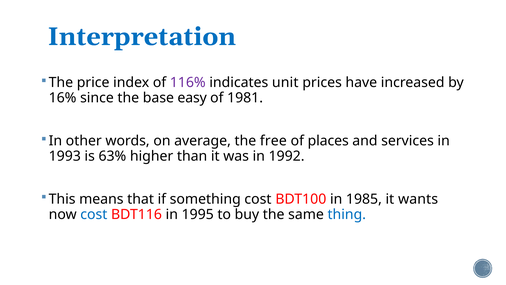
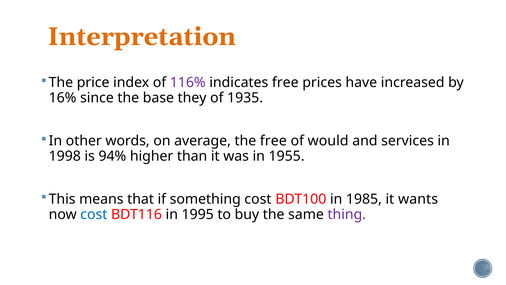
Interpretation colour: blue -> orange
indicates unit: unit -> free
easy: easy -> they
1981: 1981 -> 1935
places: places -> would
1993: 1993 -> 1998
63%: 63% -> 94%
1992: 1992 -> 1955
thing colour: blue -> purple
